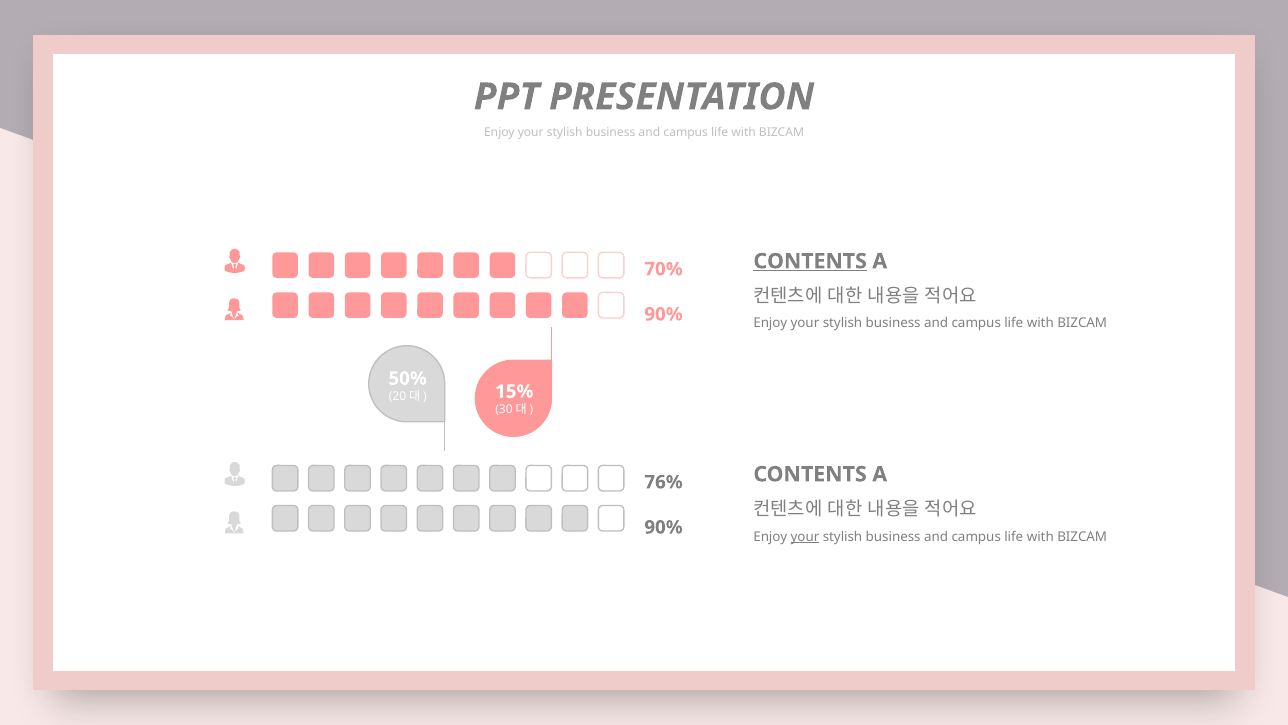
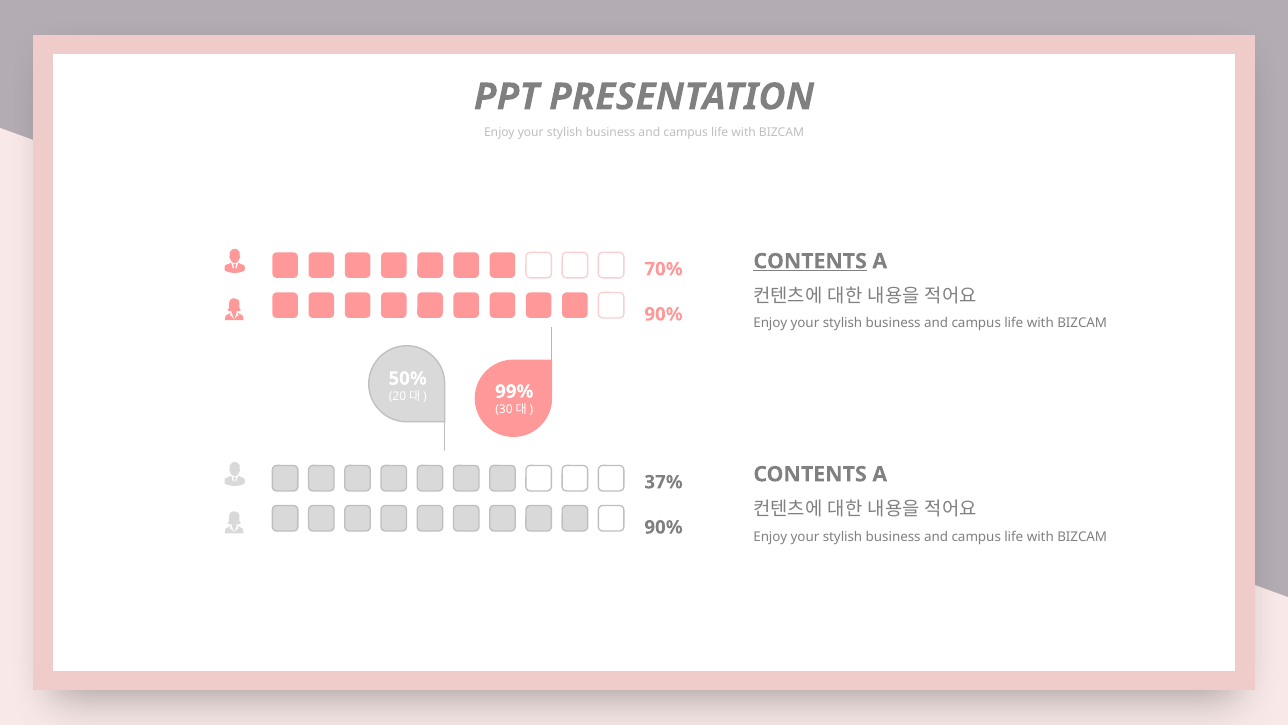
15%: 15% -> 99%
76%: 76% -> 37%
your at (805, 536) underline: present -> none
